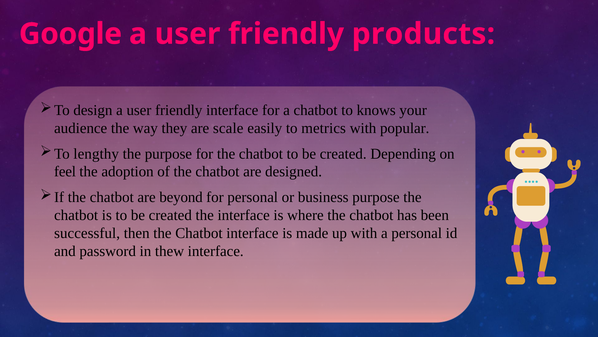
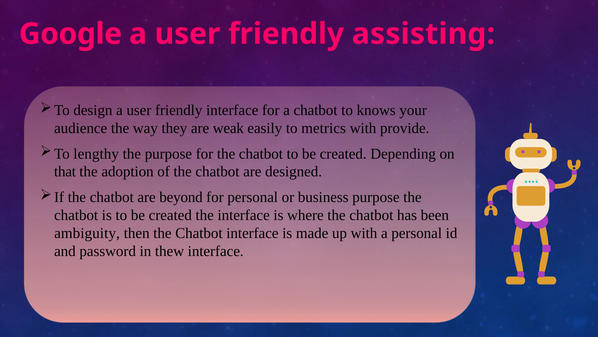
products: products -> assisting
scale: scale -> weak
popular: popular -> provide
feel: feel -> that
successful: successful -> ambiguity
